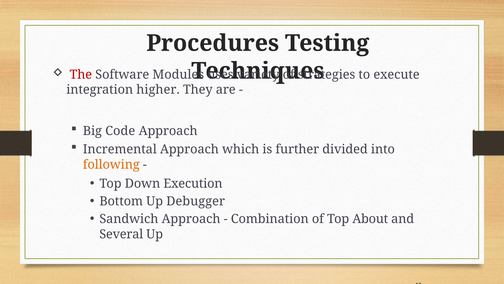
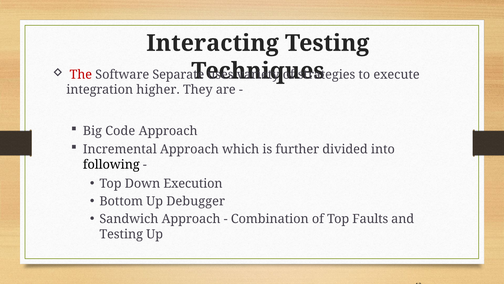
Procedures: Procedures -> Interacting
Modules: Modules -> Separate
following colour: orange -> black
About: About -> Faults
Several at (121, 234): Several -> Testing
